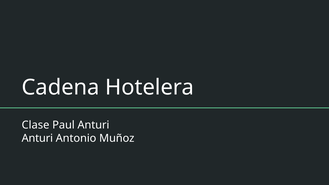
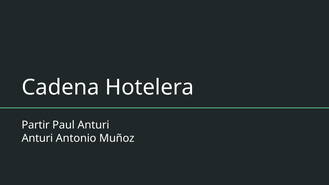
Clase: Clase -> Partir
